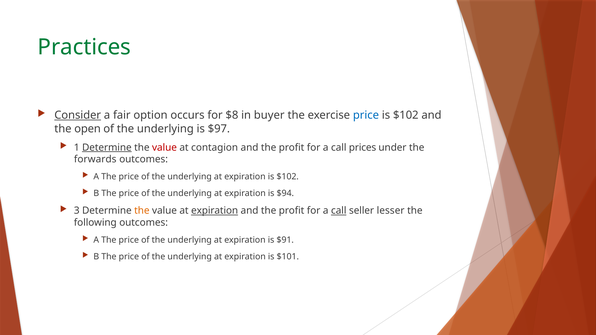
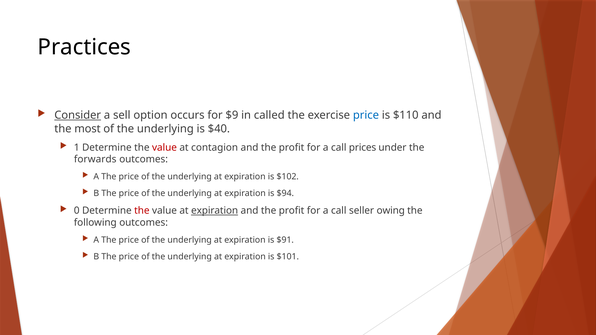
Practices colour: green -> black
fair: fair -> sell
$8: $8 -> $9
buyer: buyer -> called
$102 at (406, 115): $102 -> $110
open: open -> most
$97: $97 -> $40
Determine at (107, 148) underline: present -> none
3: 3 -> 0
the at (142, 211) colour: orange -> red
call at (339, 211) underline: present -> none
lesser: lesser -> owing
